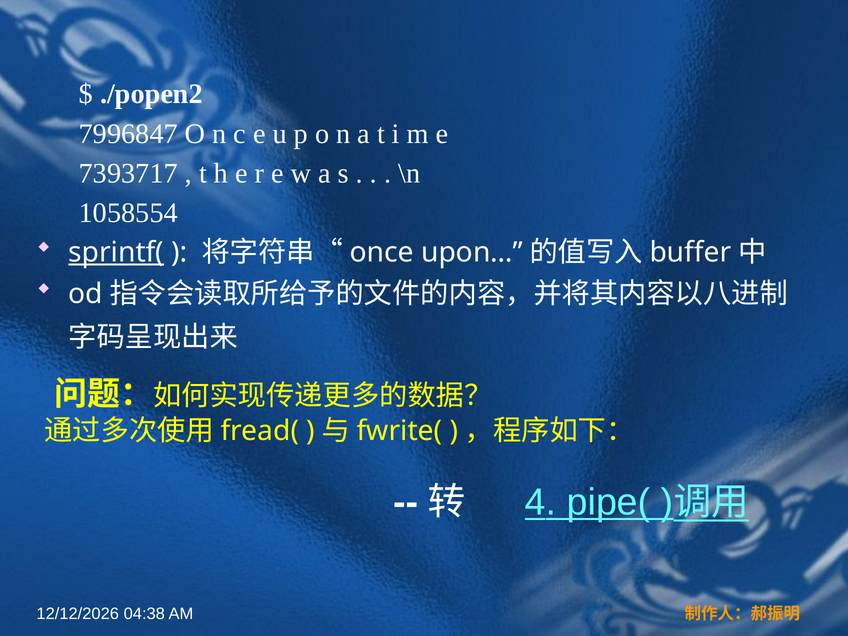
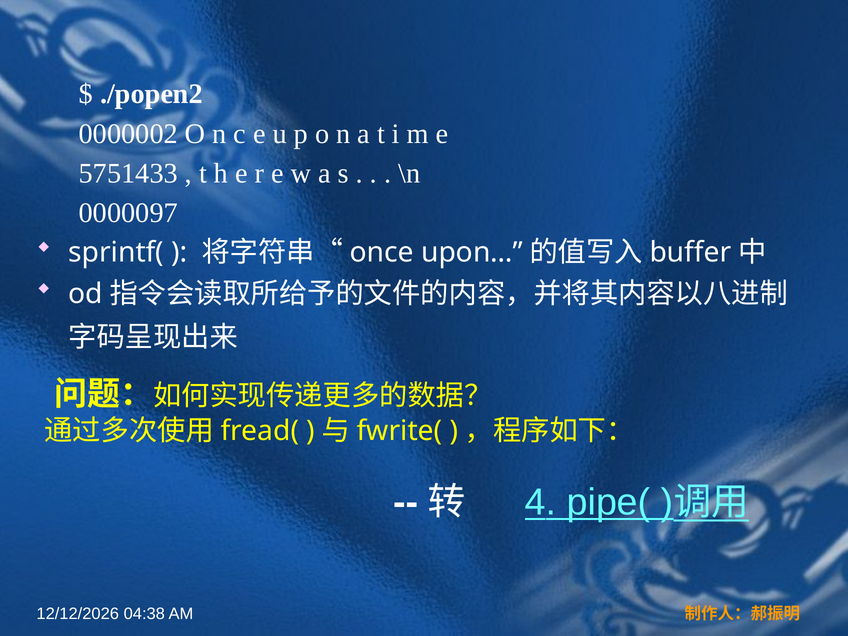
7996847: 7996847 -> 0000002
7393717: 7393717 -> 5751433
1058554: 1058554 -> 0000097
sprintf( underline: present -> none
